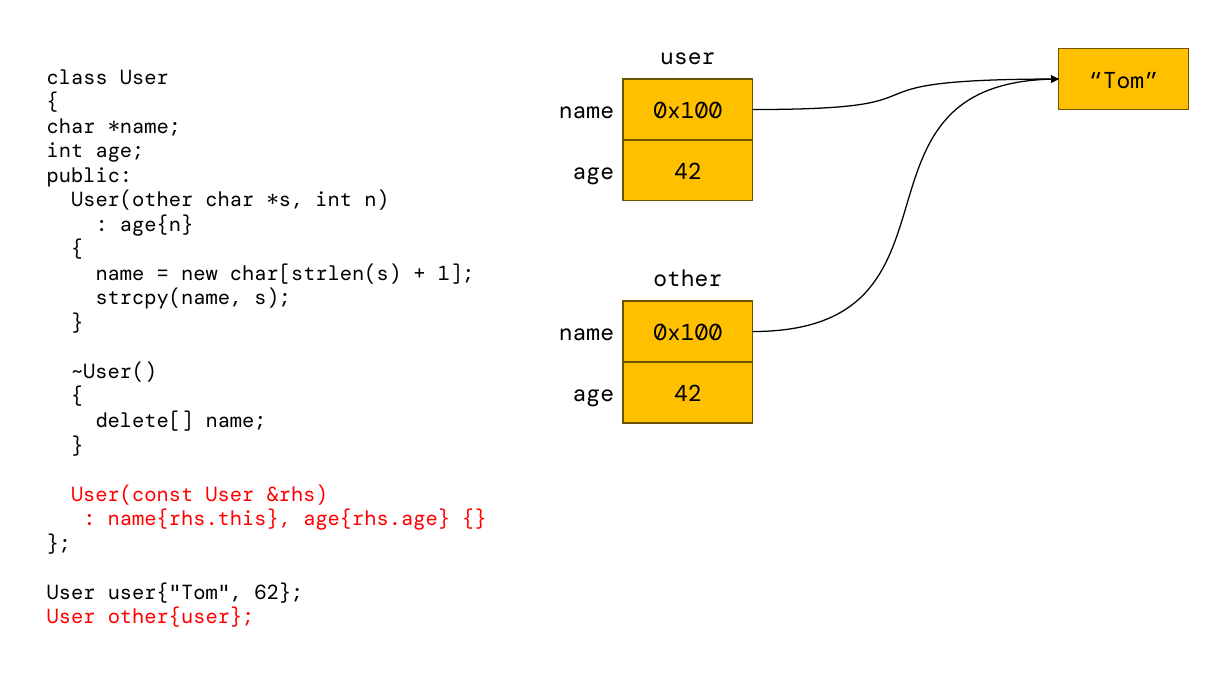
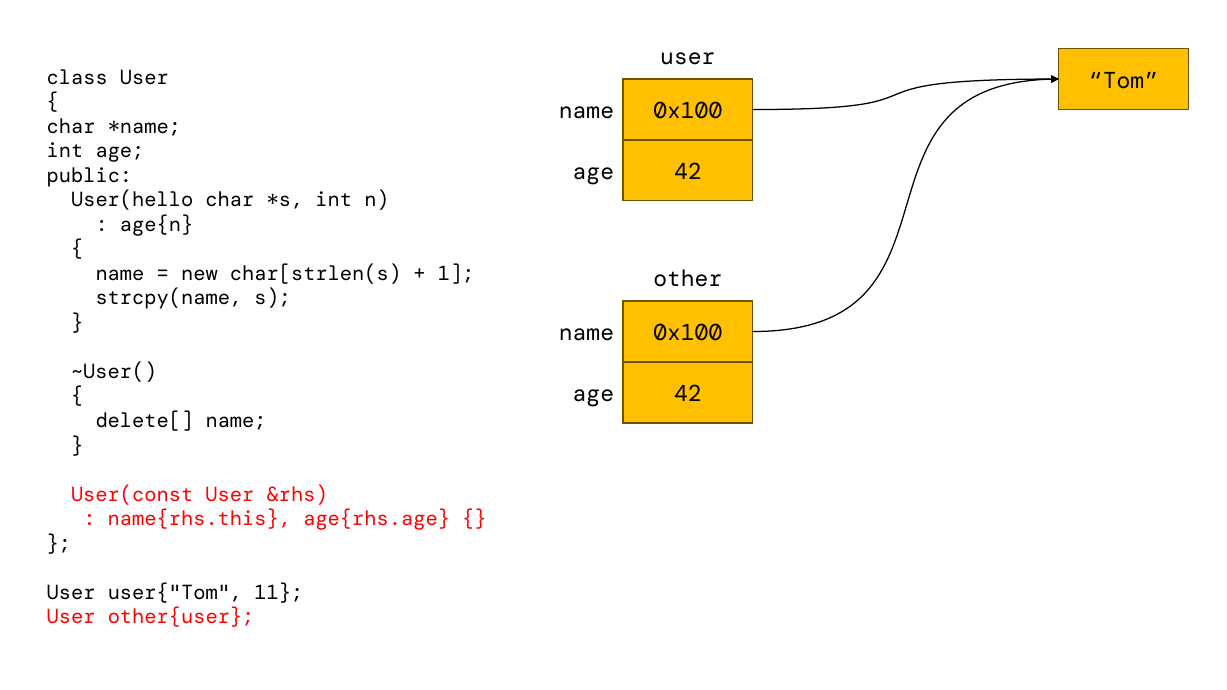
User(other: User(other -> User(hello
62: 62 -> 11
